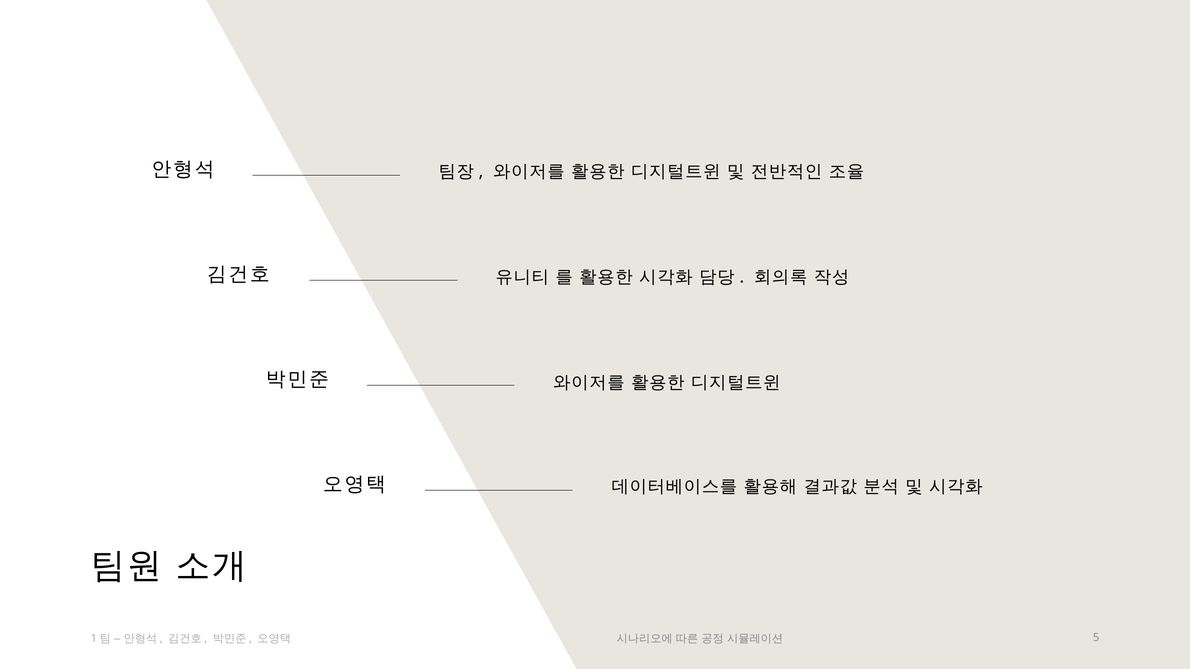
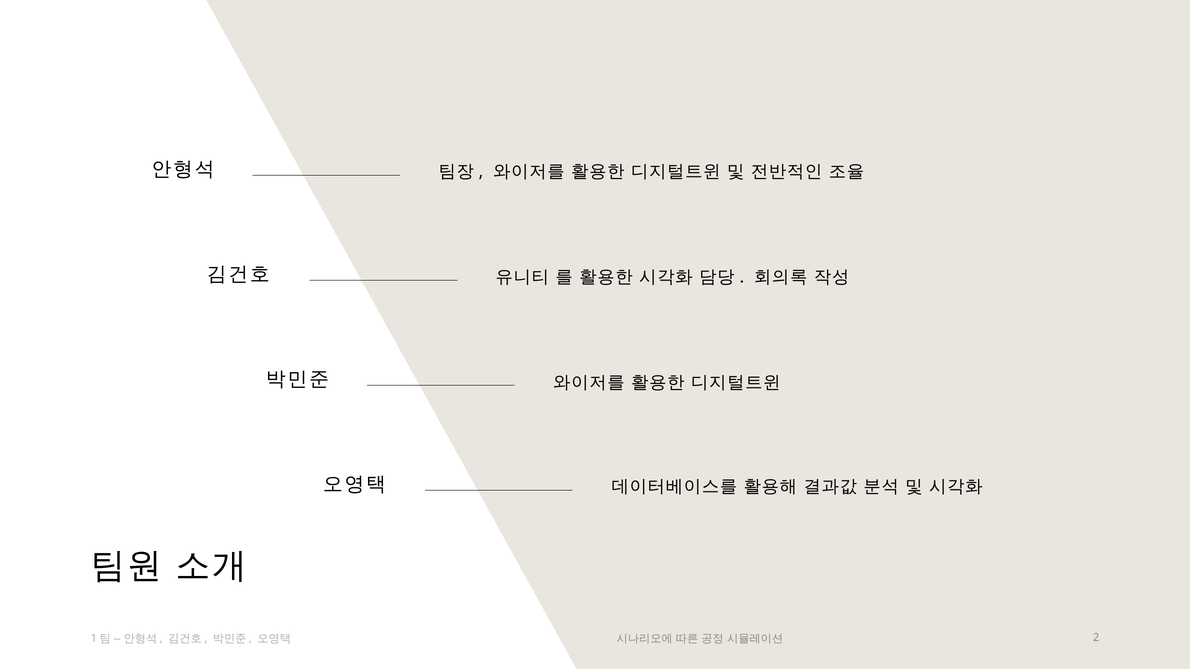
5: 5 -> 2
